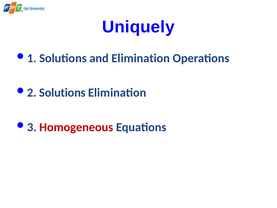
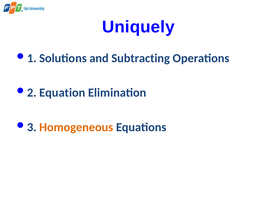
and Elimination: Elimination -> Subtracting
Solutions at (62, 93): Solutions -> Equation
Homogeneous colour: red -> orange
